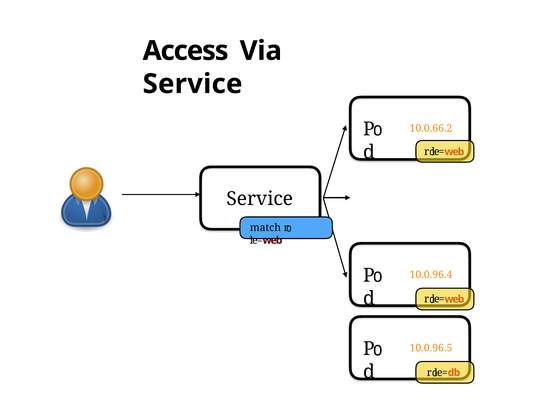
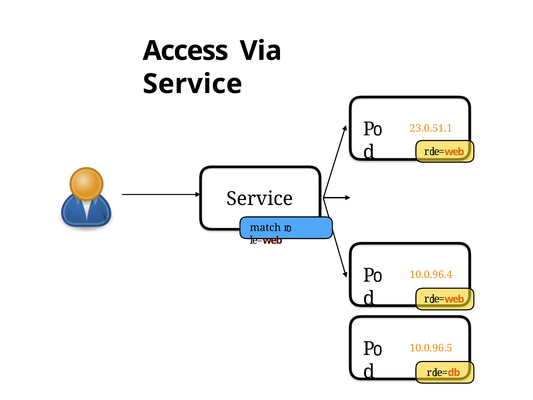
10.0.66.2: 10.0.66.2 -> 23.0.51.1
